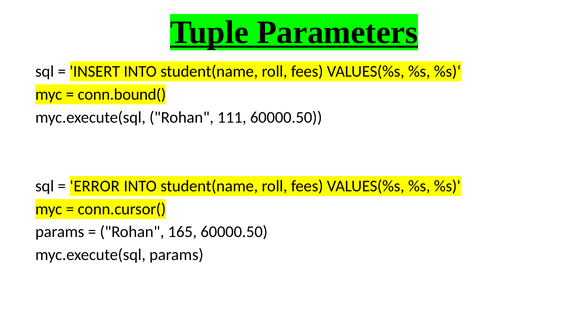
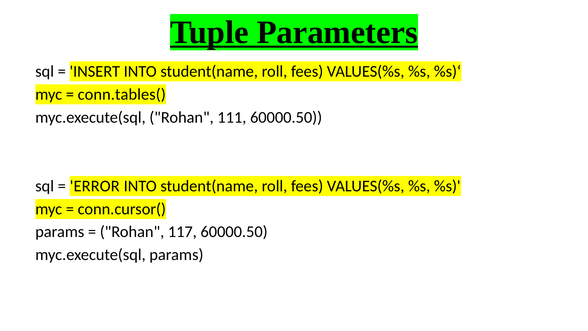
conn.bound(: conn.bound( -> conn.tables(
165: 165 -> 117
